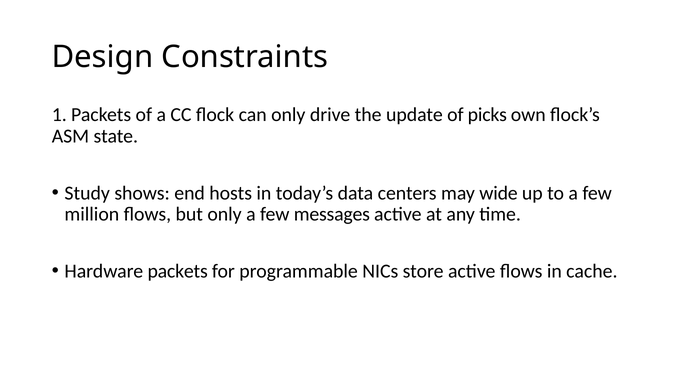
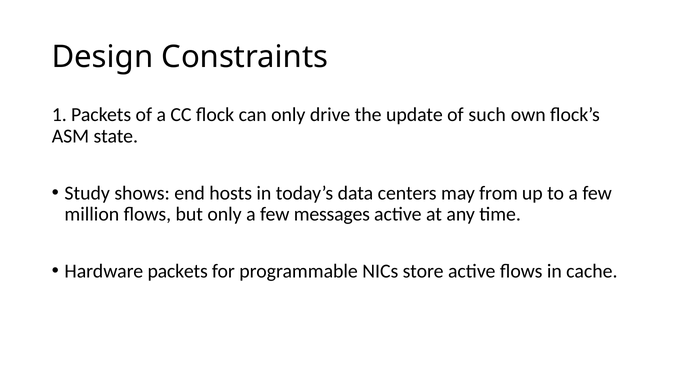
picks: picks -> such
wide: wide -> from
